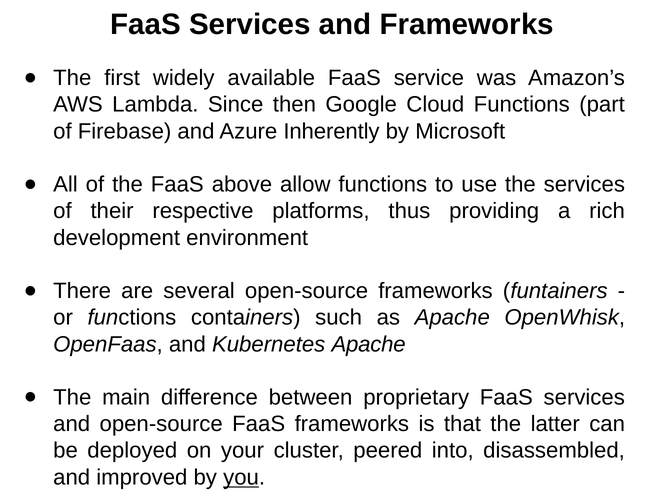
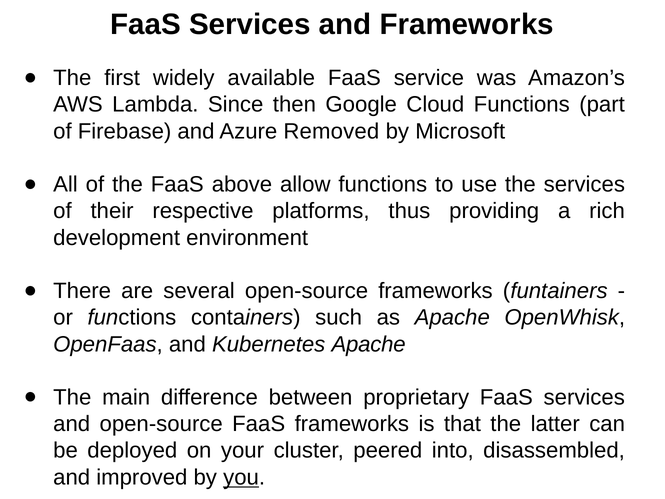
Inherently: Inherently -> Removed
